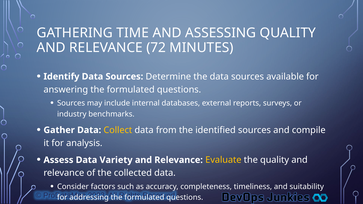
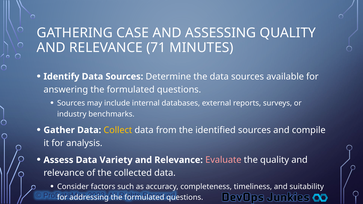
TIME: TIME -> CASE
72: 72 -> 71
Evaluate colour: yellow -> pink
